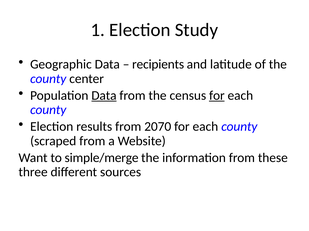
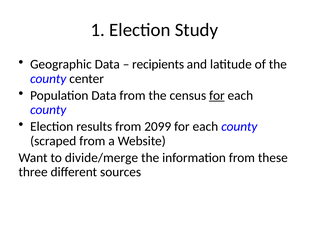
Data at (104, 96) underline: present -> none
2070: 2070 -> 2099
simple/merge: simple/merge -> divide/merge
